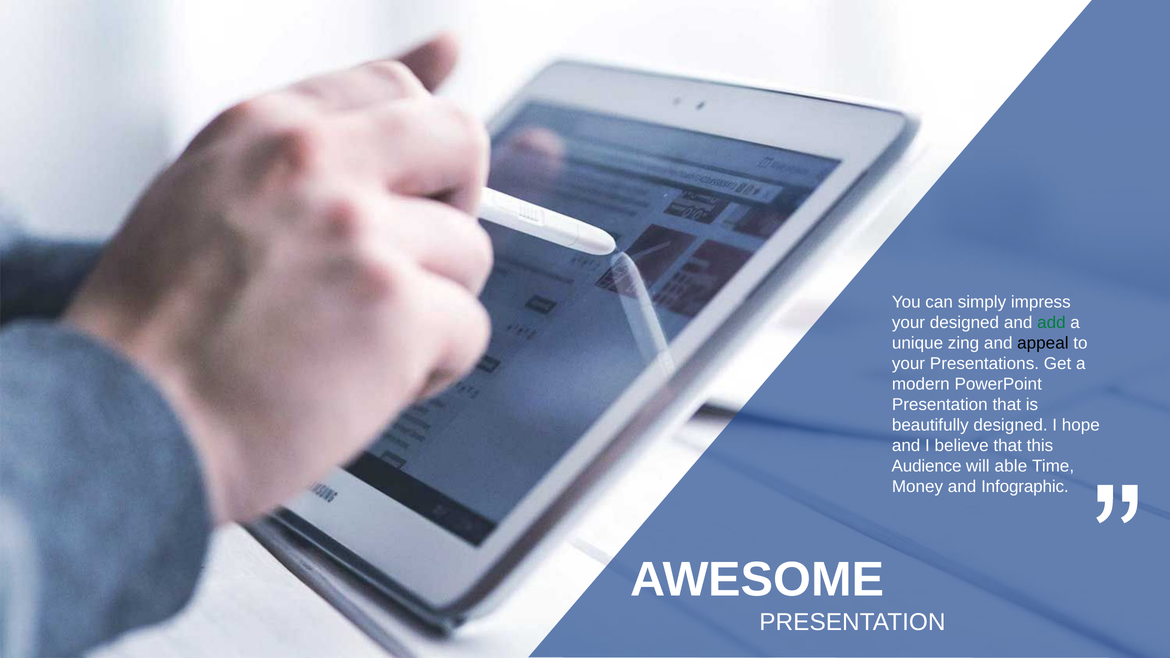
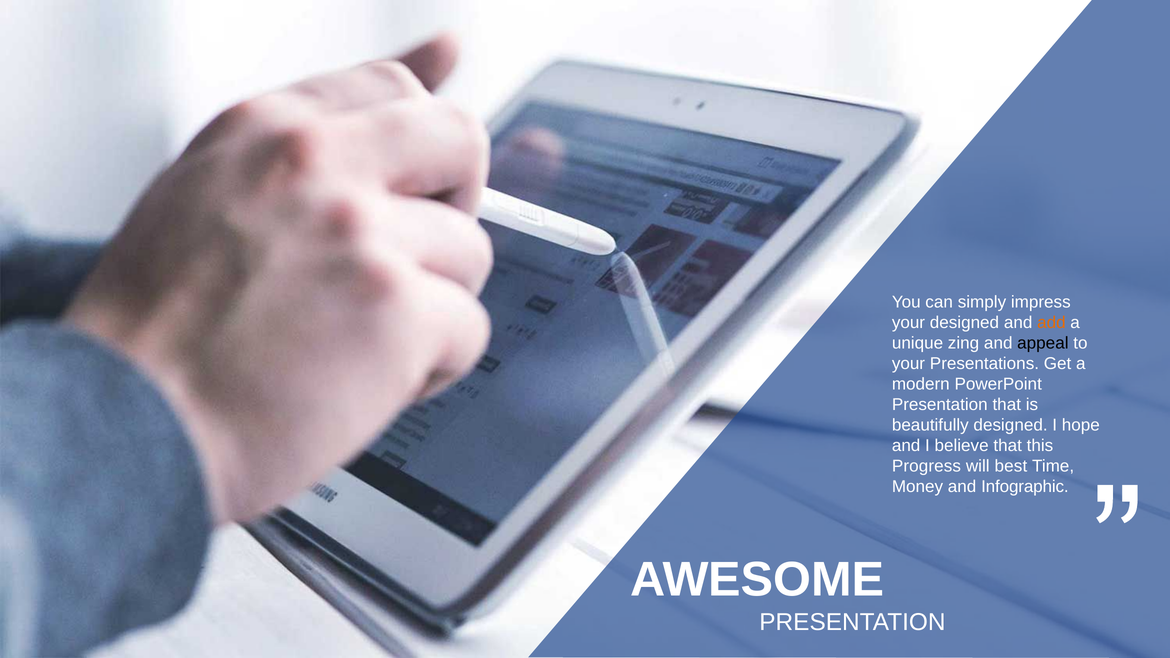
add colour: green -> orange
Audience: Audience -> Progress
able: able -> best
